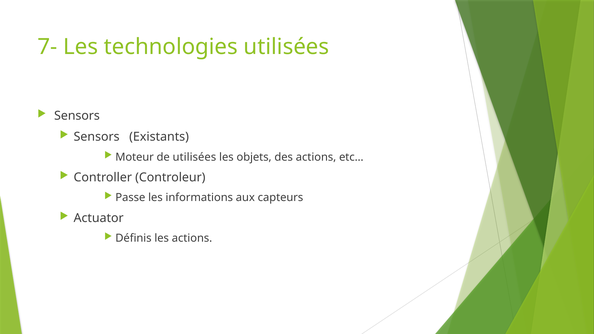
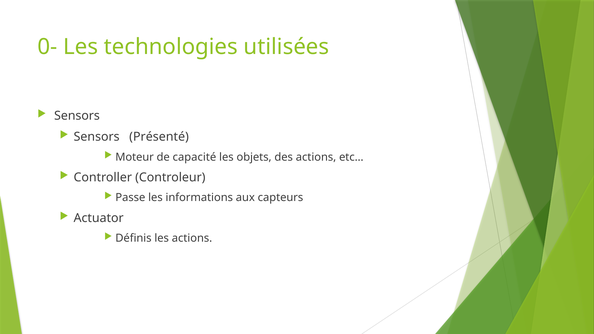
7-: 7- -> 0-
Existants: Existants -> Présenté
de utilisées: utilisées -> capacité
